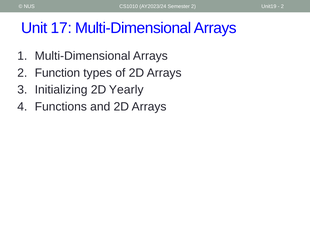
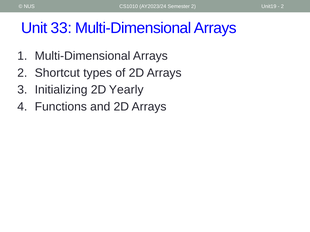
17: 17 -> 33
Function: Function -> Shortcut
